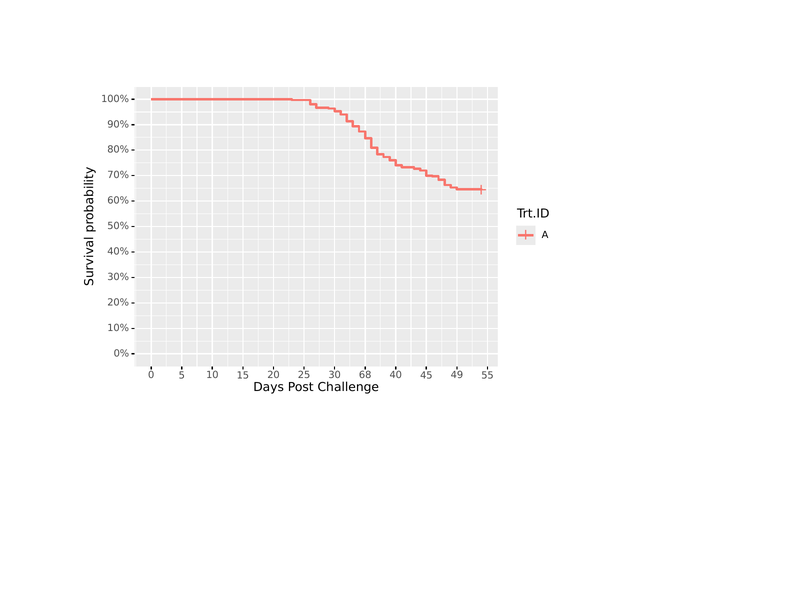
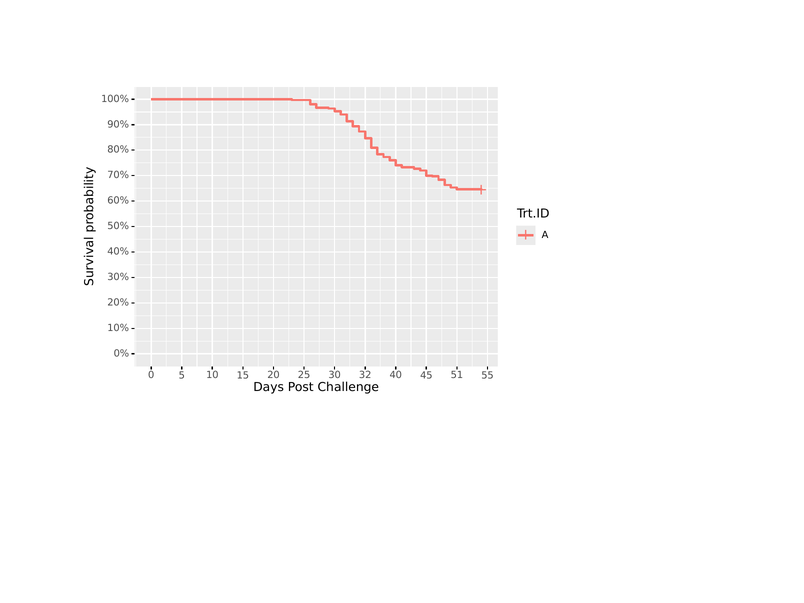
68: 68 -> 32
49: 49 -> 51
